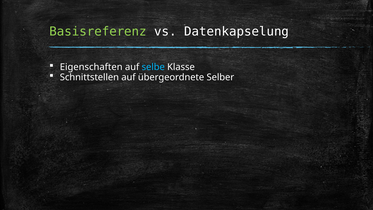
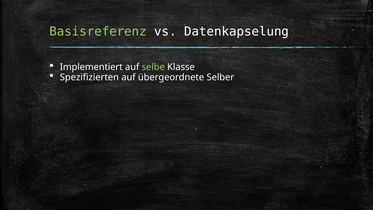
Eigenschaften: Eigenschaften -> Implementiert
selbe colour: light blue -> light green
Schnittstellen: Schnittstellen -> Spezifizierten
